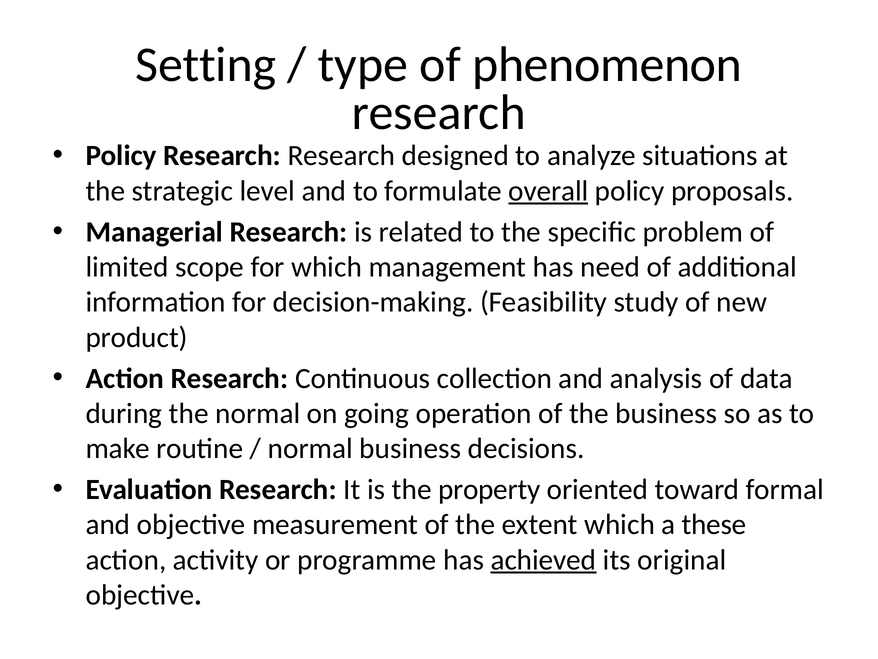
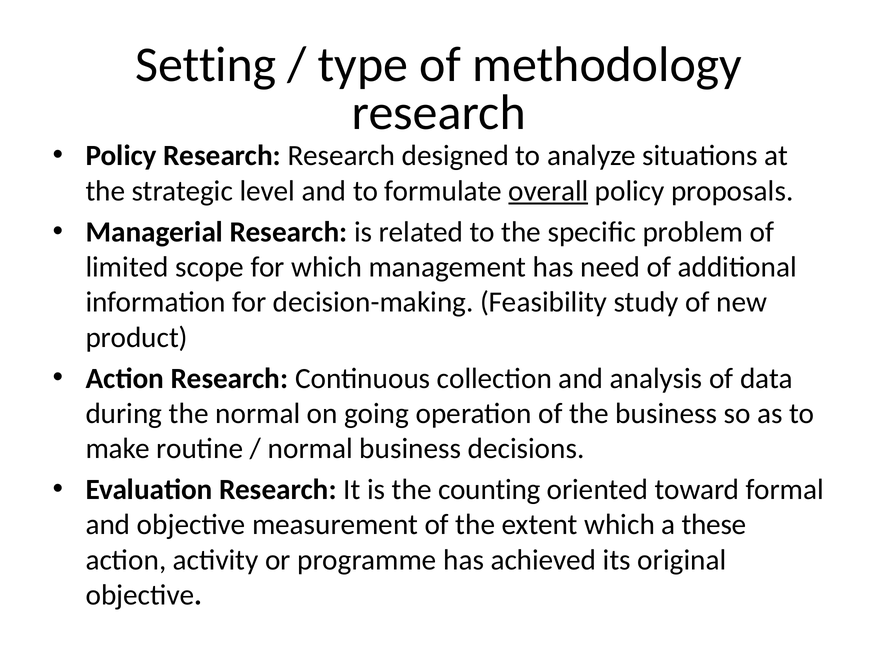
phenomenon: phenomenon -> methodology
property: property -> counting
achieved underline: present -> none
